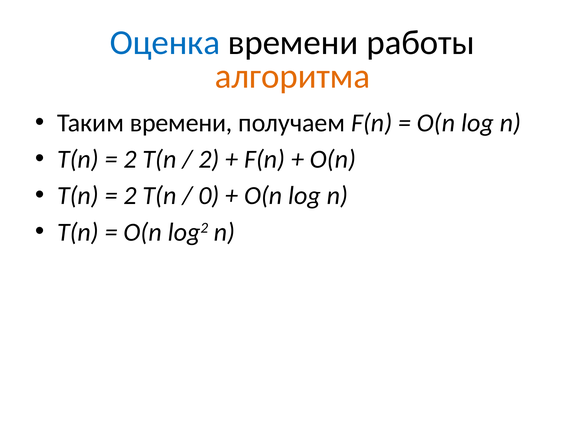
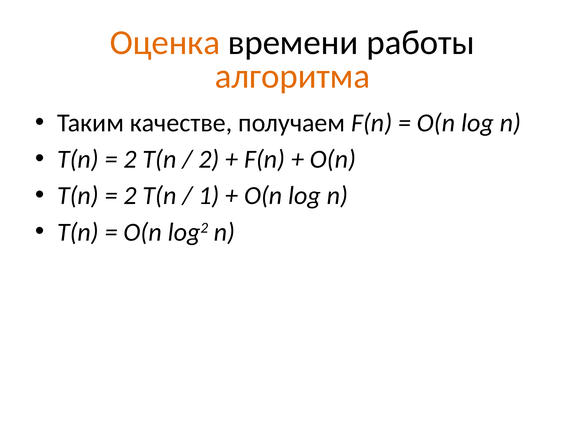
Оценка colour: blue -> orange
Таким времени: времени -> качестве
0: 0 -> 1
